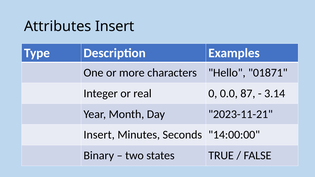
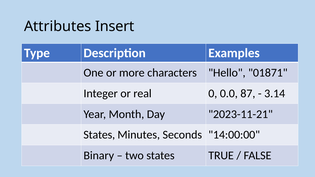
Insert at (99, 135): Insert -> States
